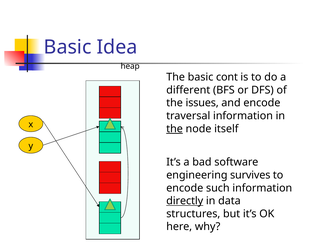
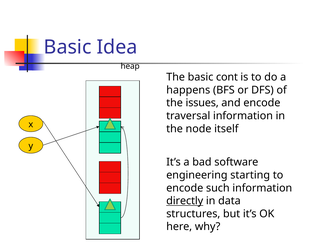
different: different -> happens
the at (175, 128) underline: present -> none
survives: survives -> starting
